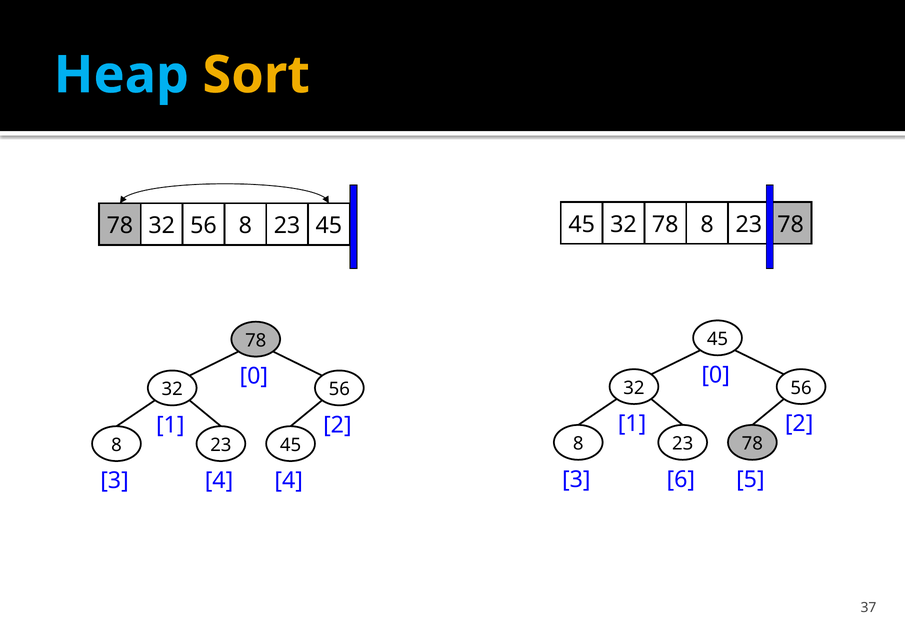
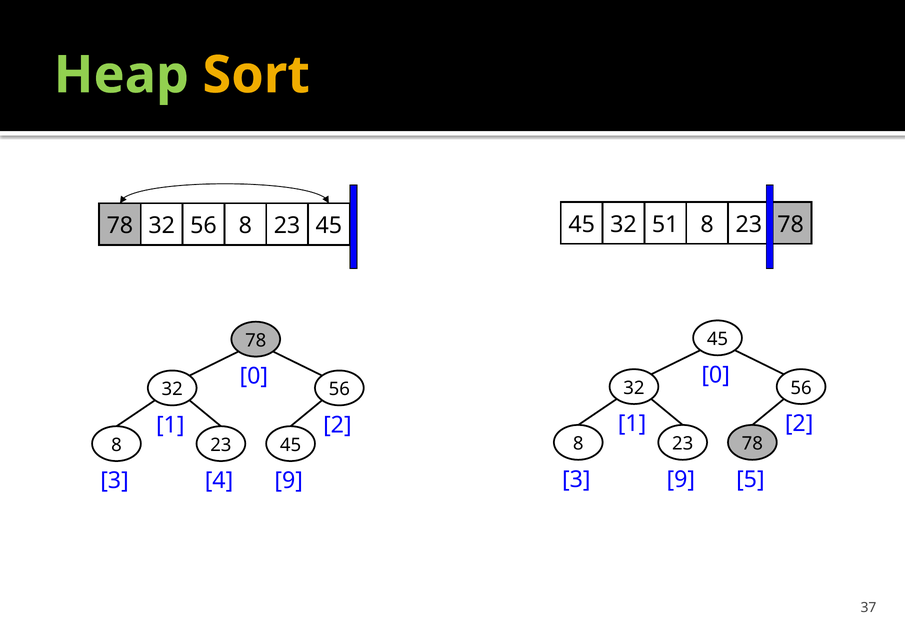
Heap colour: light blue -> light green
32 78: 78 -> 51
3 6: 6 -> 9
4 4: 4 -> 9
